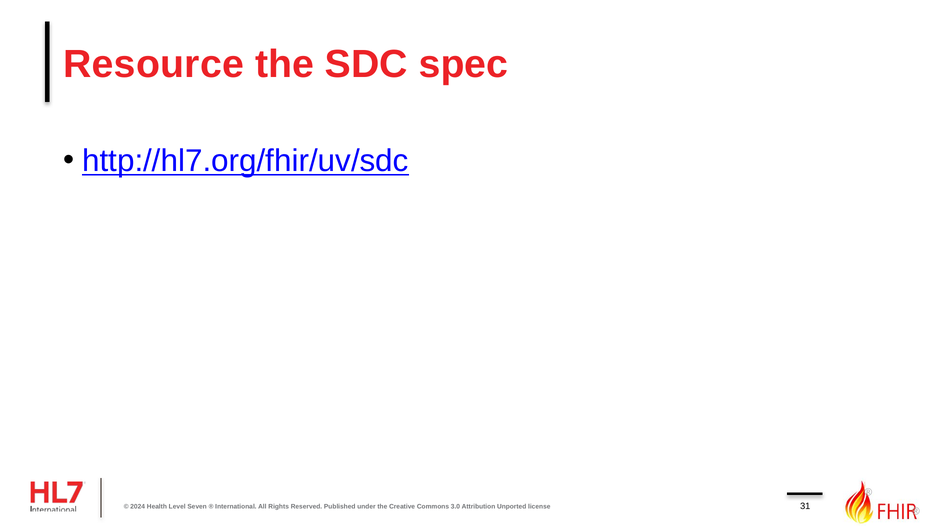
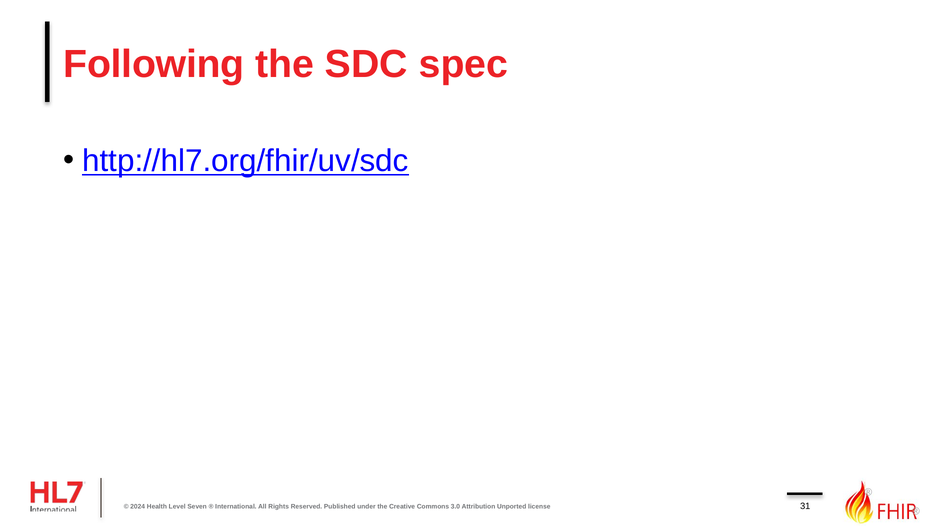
Resource: Resource -> Following
